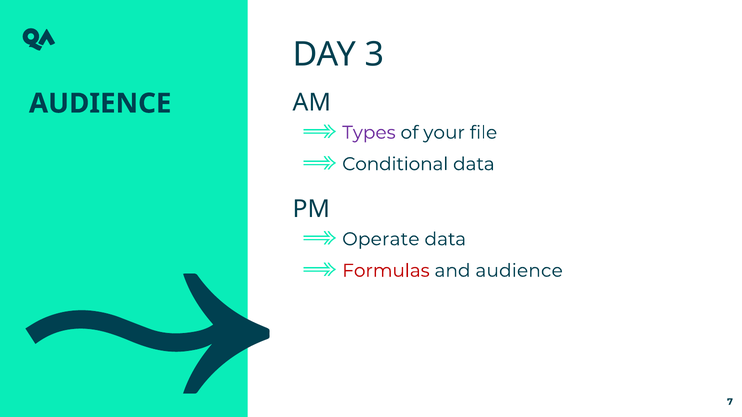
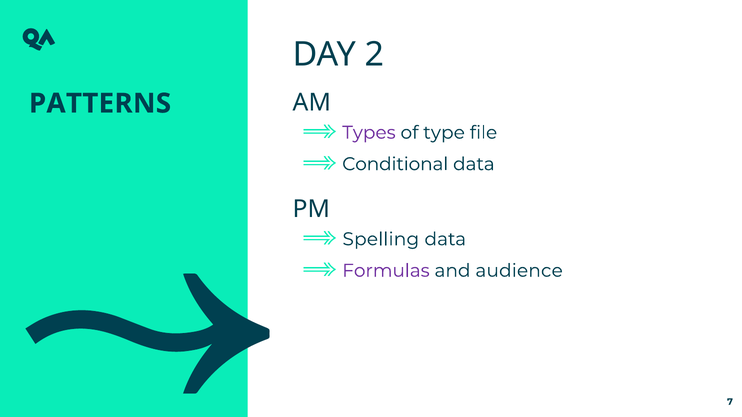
3: 3 -> 2
AUDIENCE at (100, 104): AUDIENCE -> PATTERNS
your: your -> type
Operate: Operate -> Spelling
Formulas colour: red -> purple
